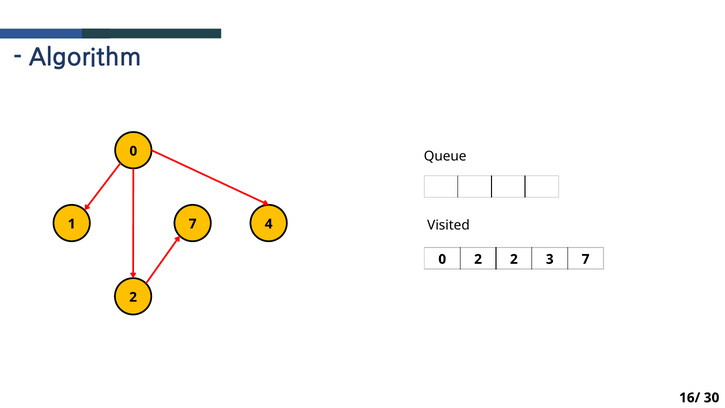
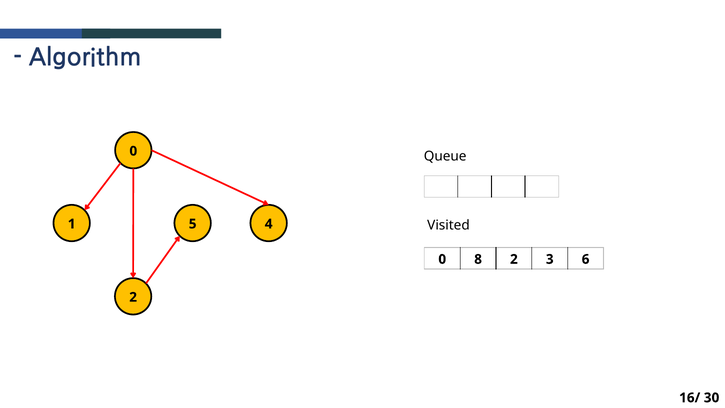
1 7: 7 -> 5
0 2: 2 -> 8
3 7: 7 -> 6
